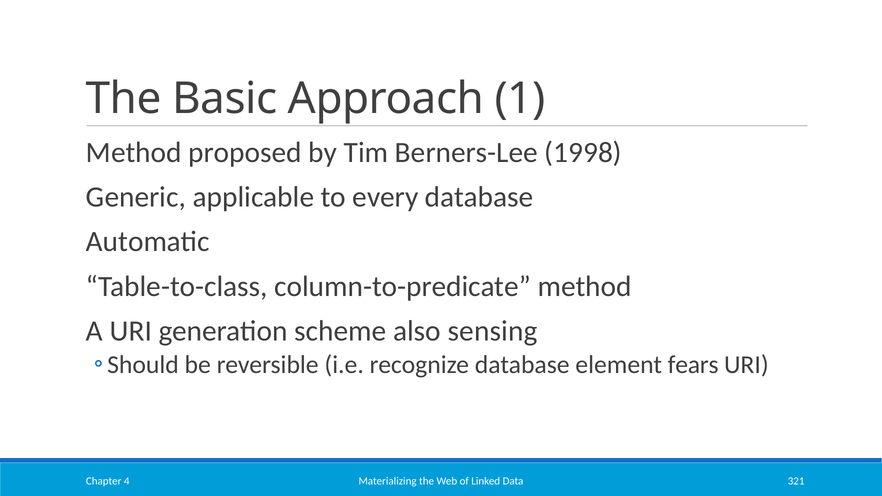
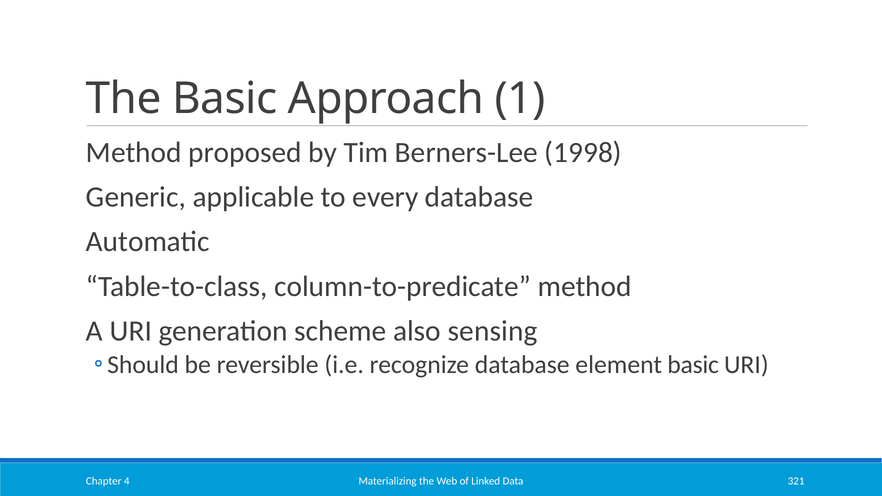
element fears: fears -> basic
